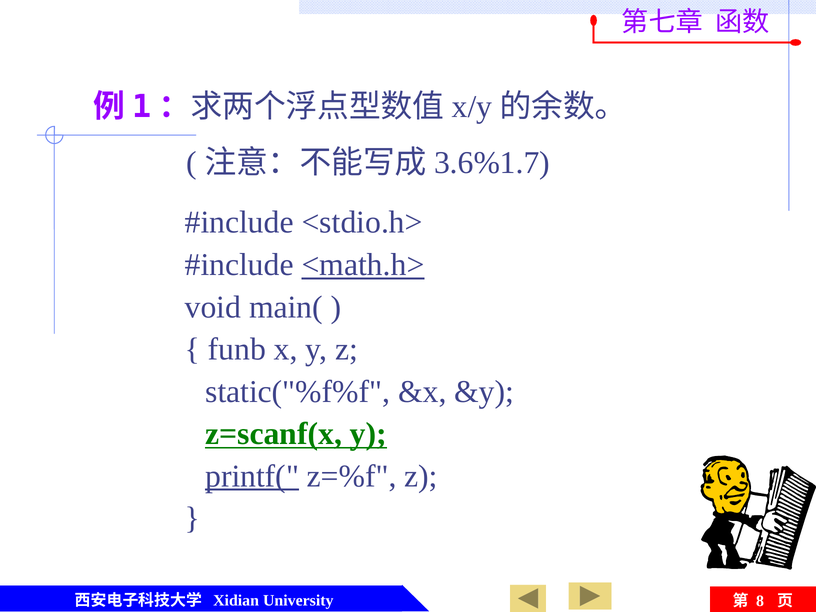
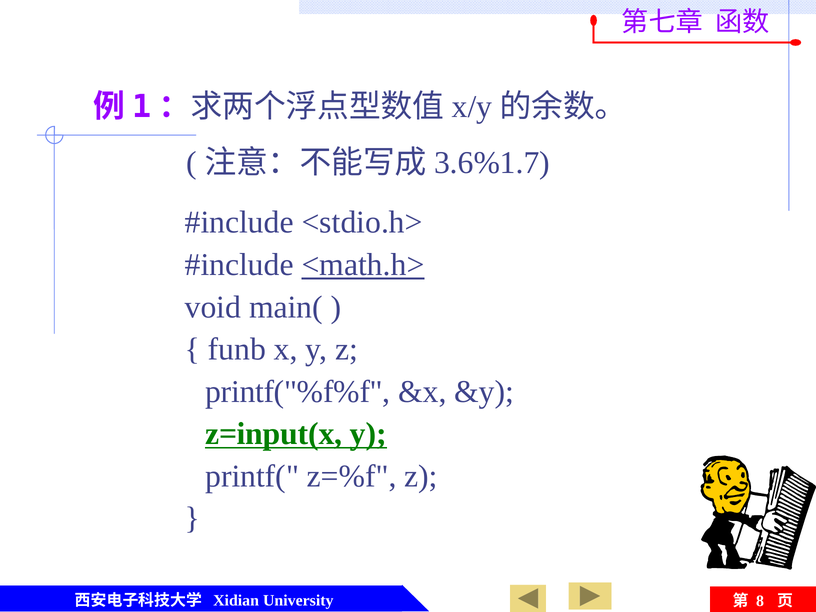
static("%f%f: static("%f%f -> printf("%f%f
z=scanf(x: z=scanf(x -> z=input(x
printf( underline: present -> none
